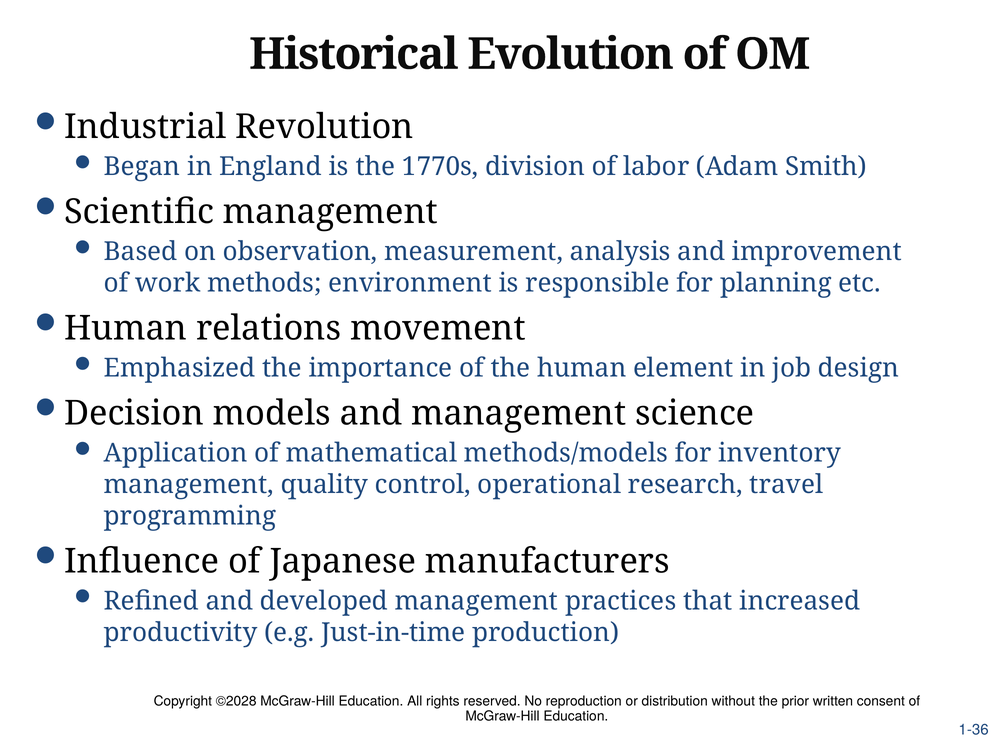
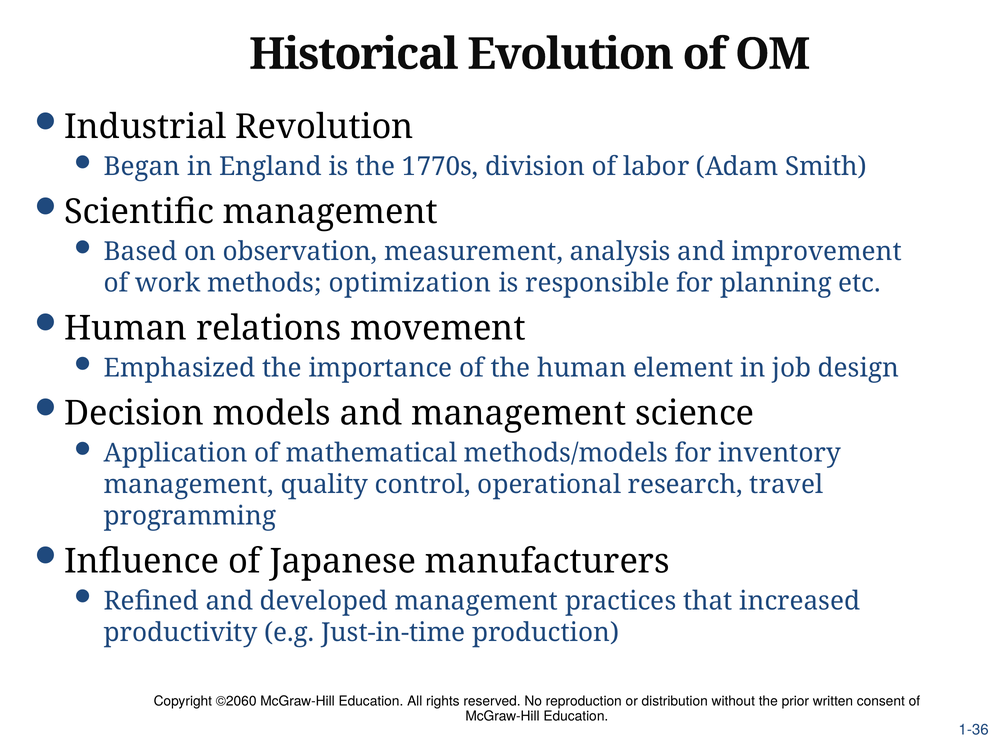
environment: environment -> optimization
©2028: ©2028 -> ©2060
